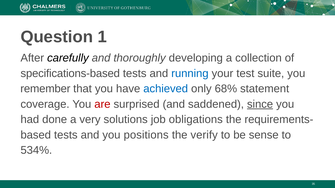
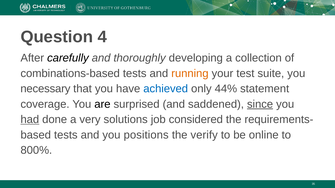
1: 1 -> 4
specifications-based: specifications-based -> combinations-based
running colour: blue -> orange
remember: remember -> necessary
68%: 68% -> 44%
are colour: red -> black
had underline: none -> present
obligations: obligations -> considered
sense: sense -> online
534%: 534% -> 800%
